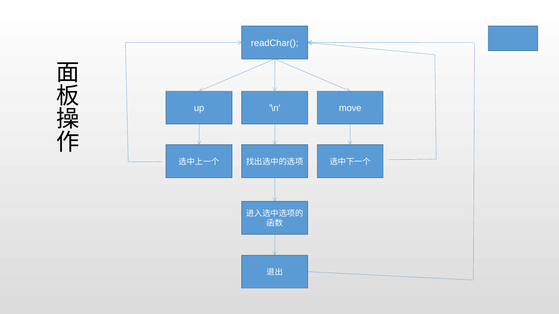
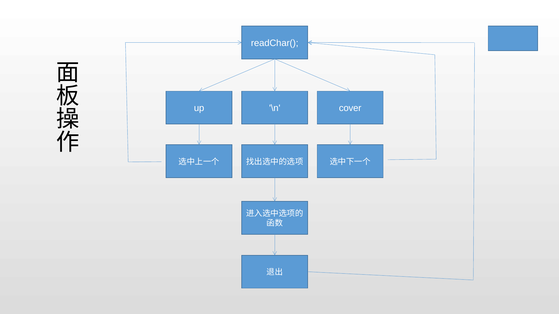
move: move -> cover
